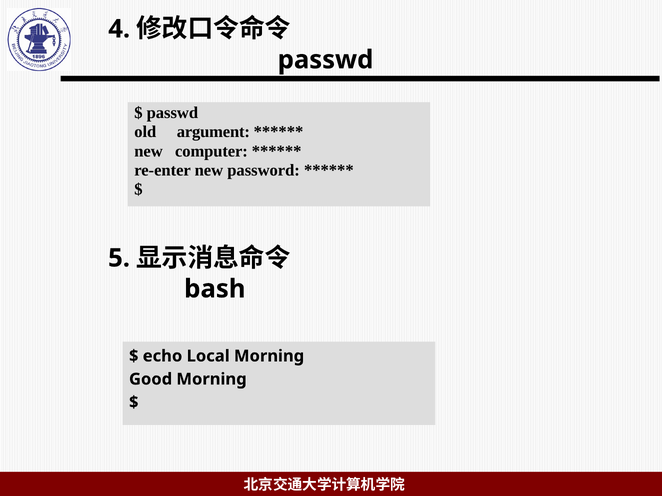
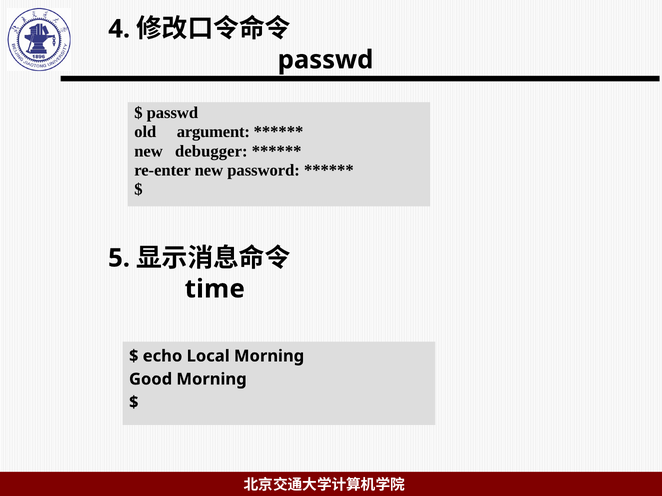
computer: computer -> debugger
bash: bash -> time
